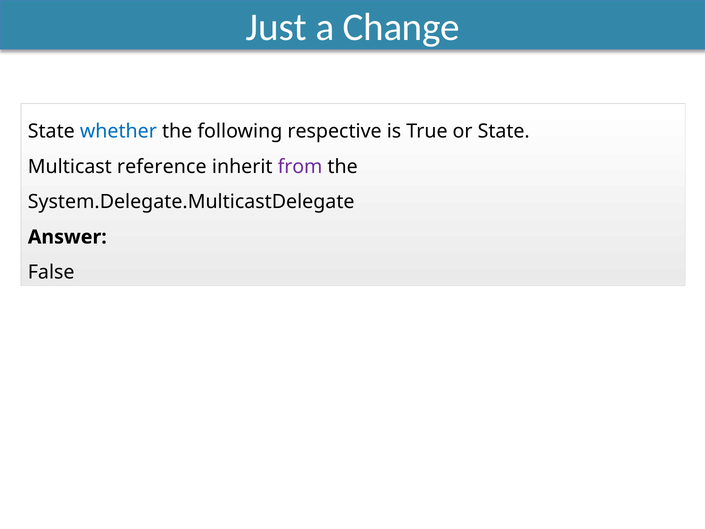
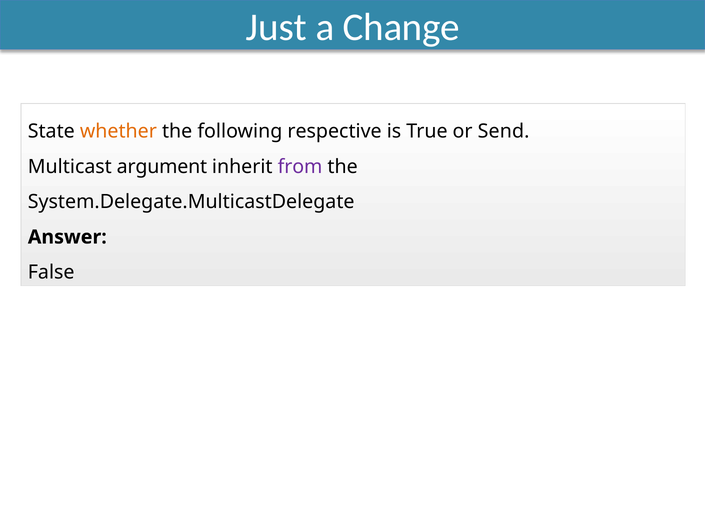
whether colour: blue -> orange
or State: State -> Send
reference: reference -> argument
